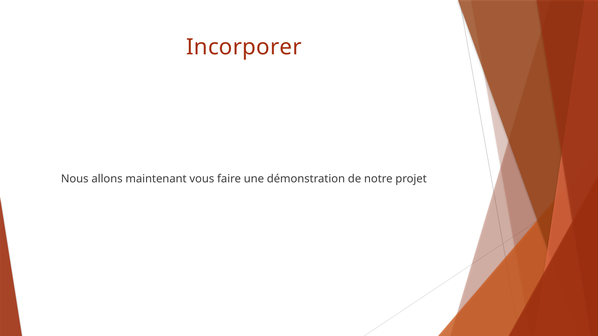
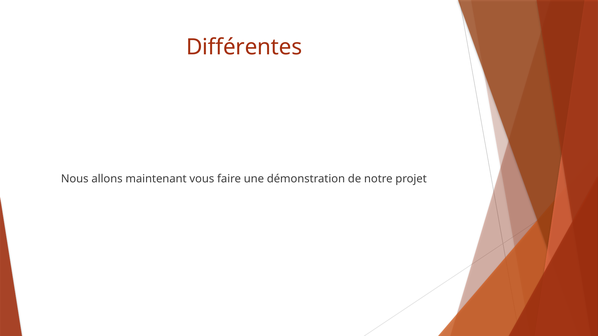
Incorporer: Incorporer -> Différentes
